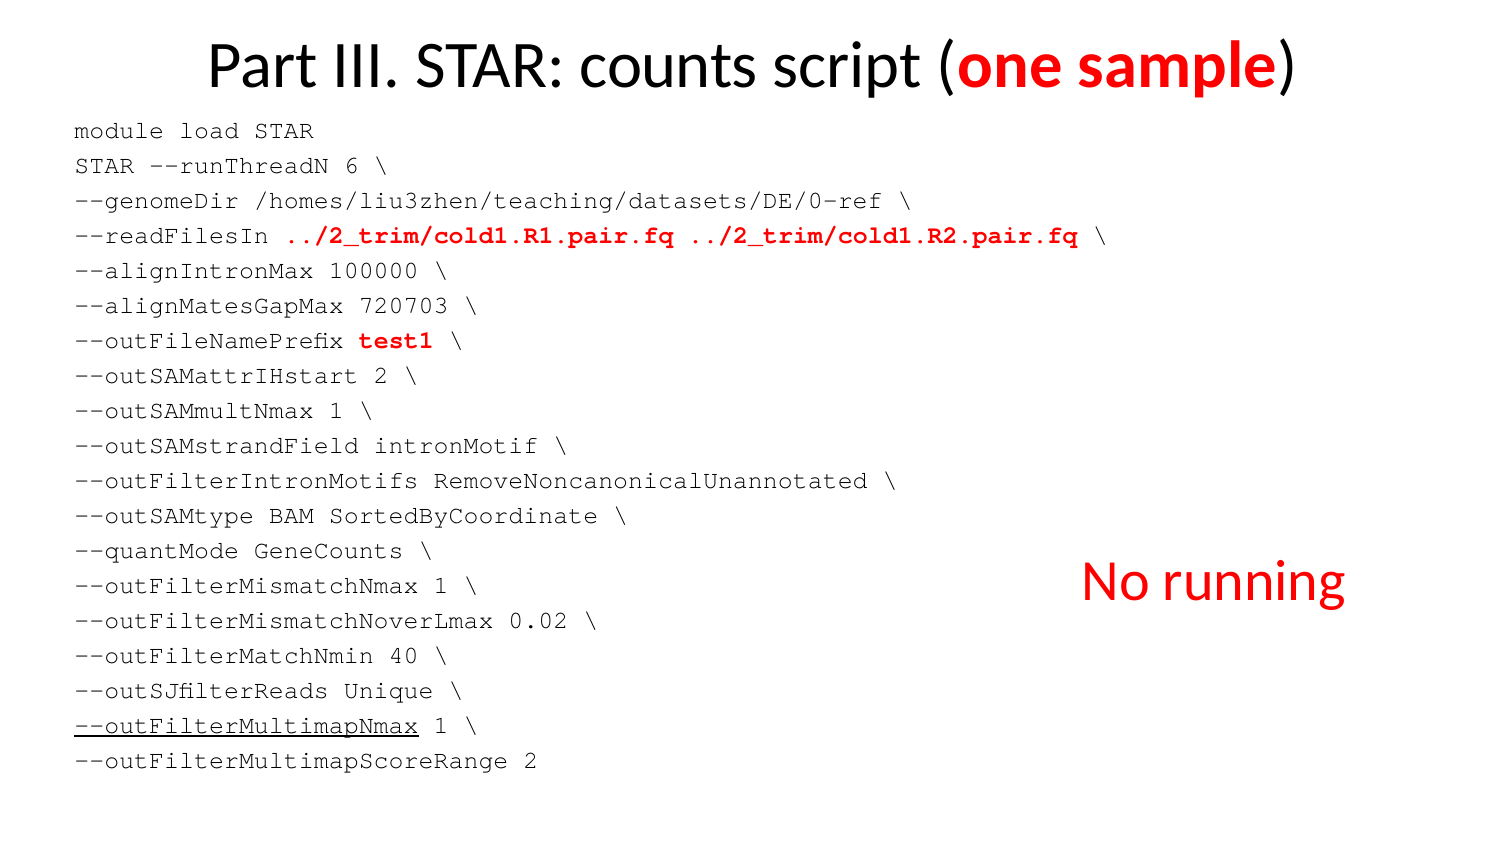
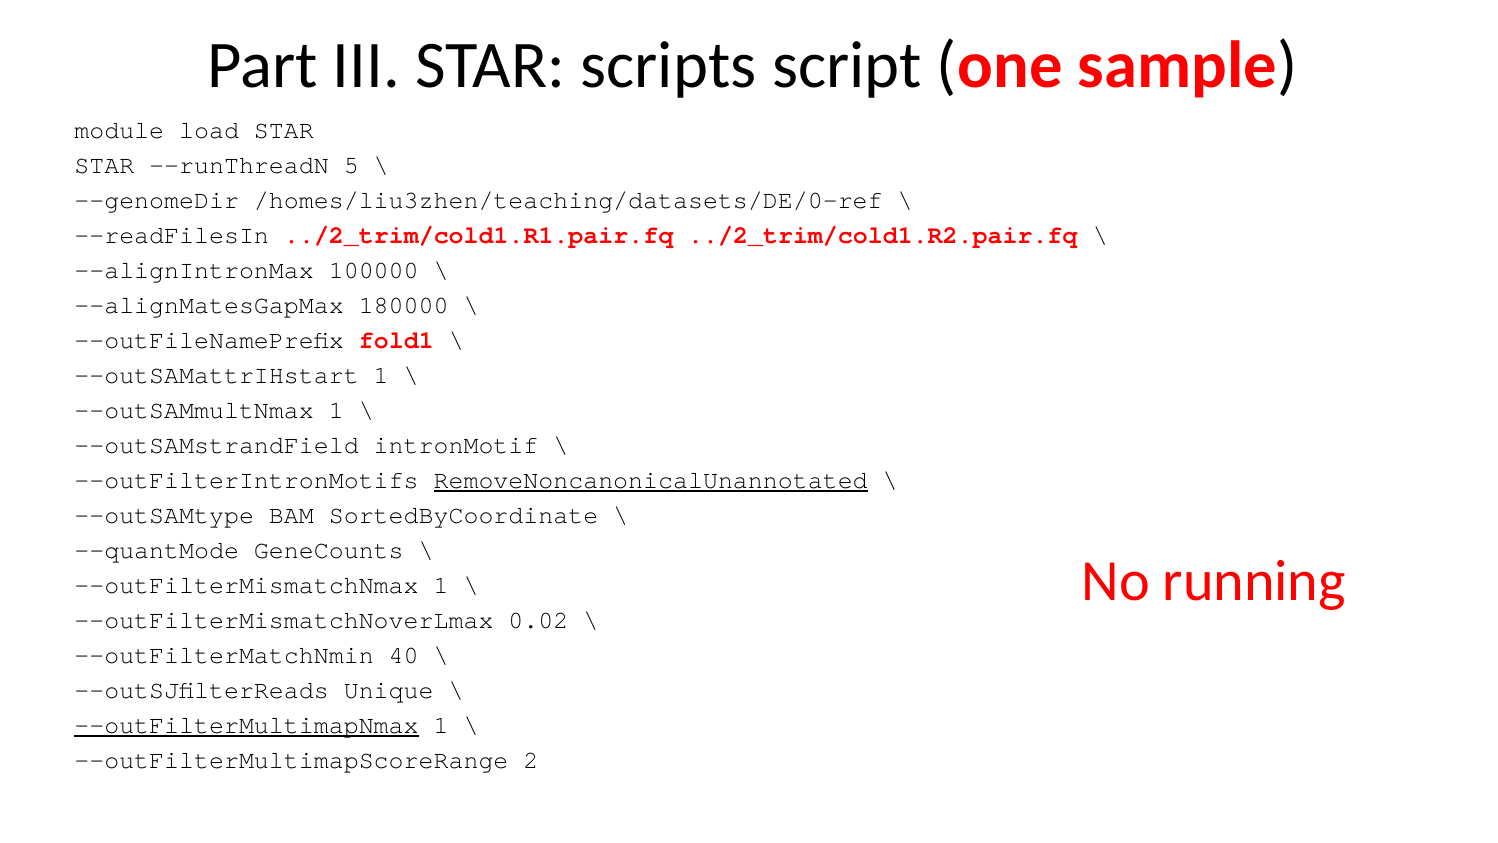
counts: counts -> scripts
6: 6 -> 5
720703: 720703 -> 180000
test1: test1 -> fold1
--outSAMattrIHstart 2: 2 -> 1
RemoveNoncanonicalUnannotated underline: none -> present
